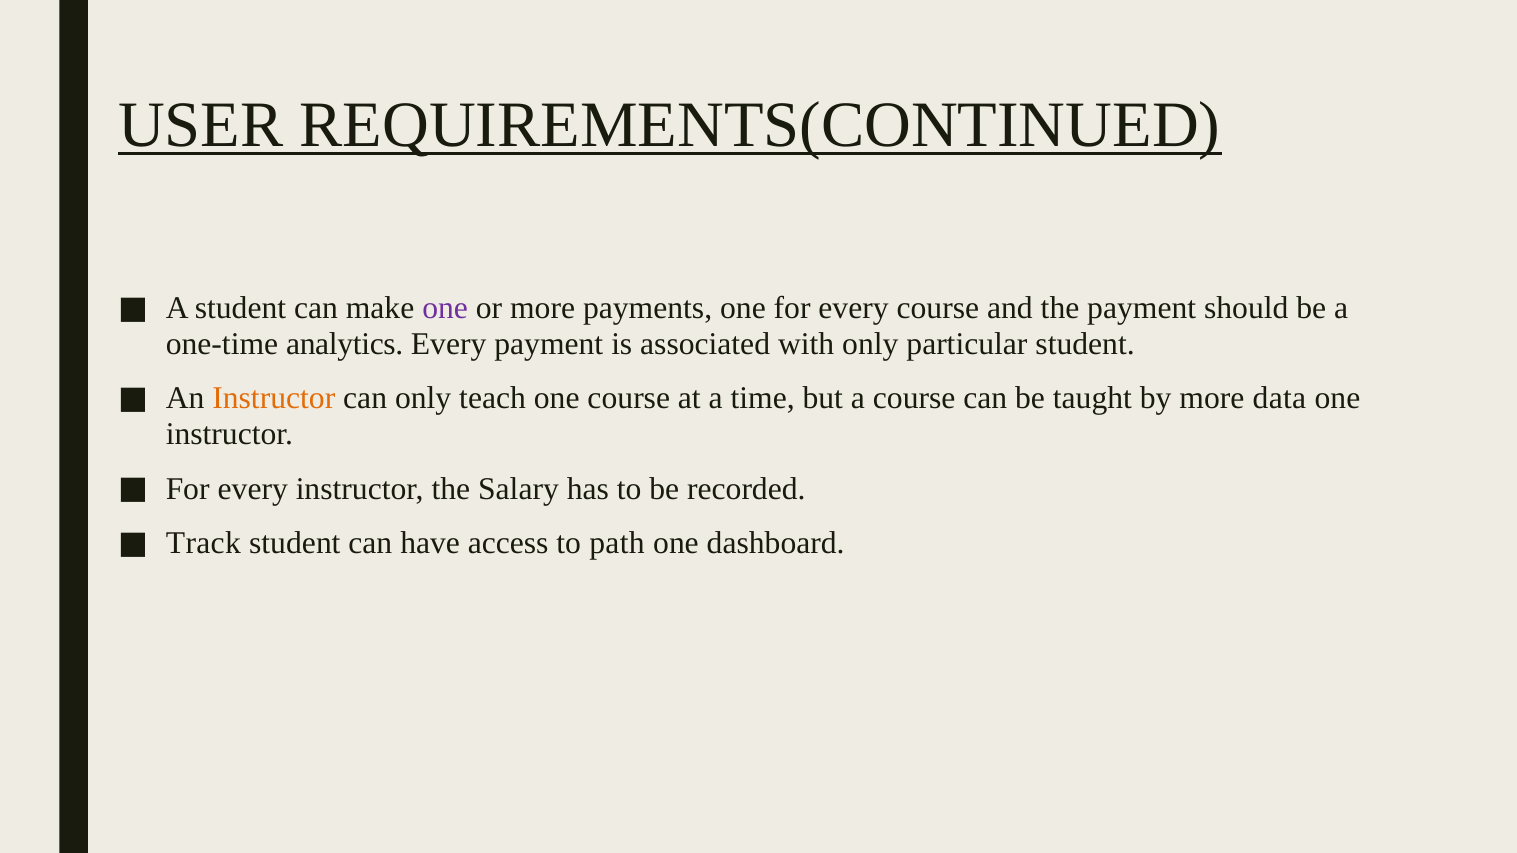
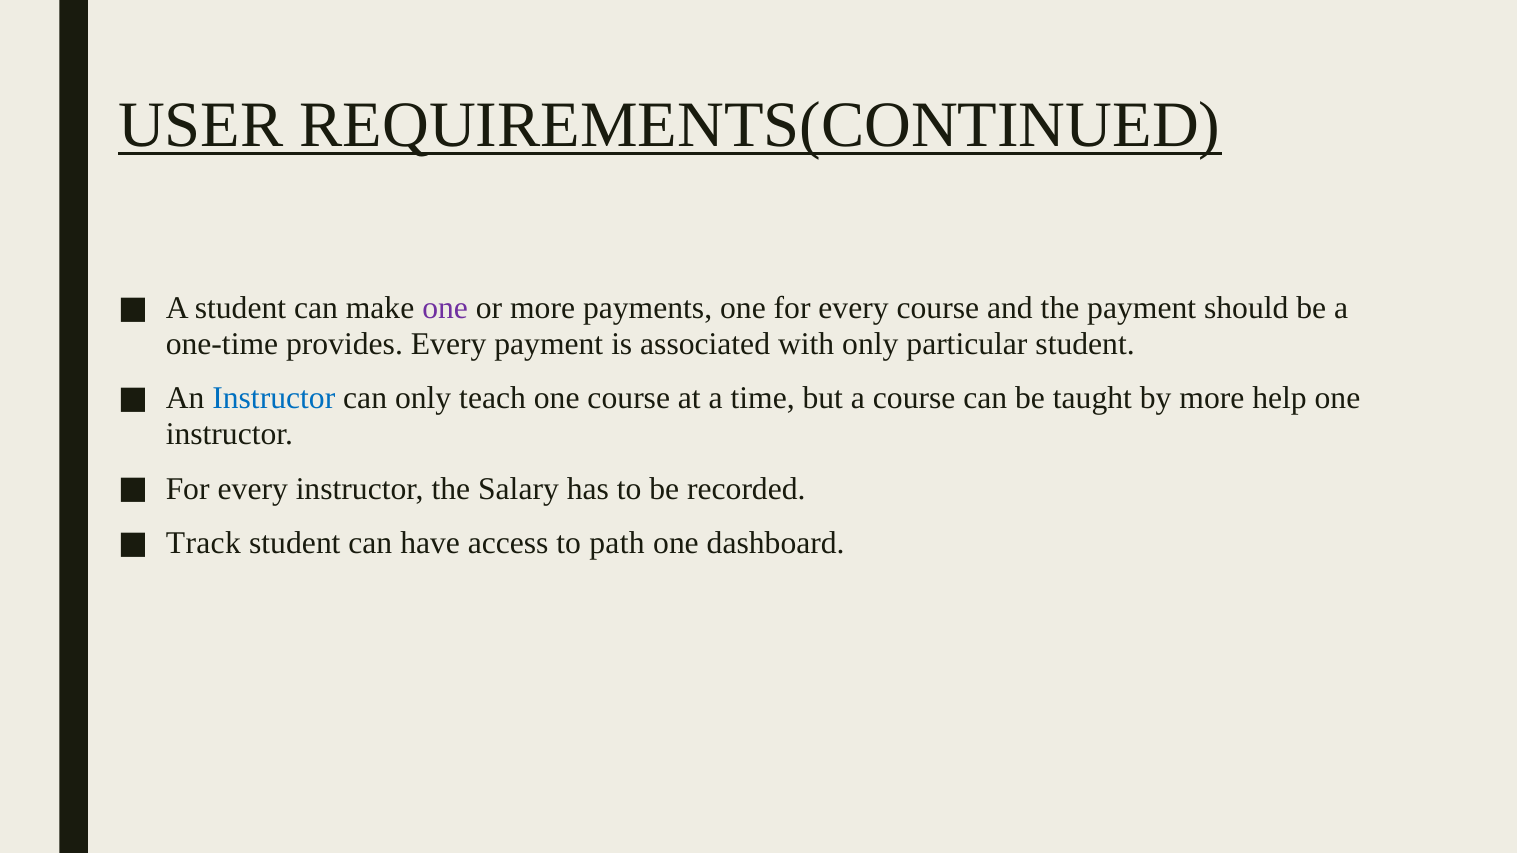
analytics: analytics -> provides
Instructor at (274, 399) colour: orange -> blue
data: data -> help
